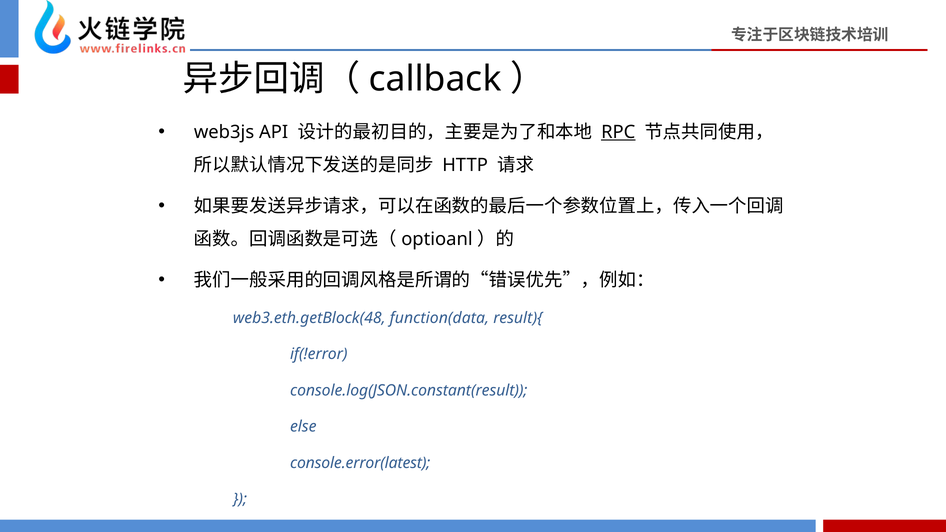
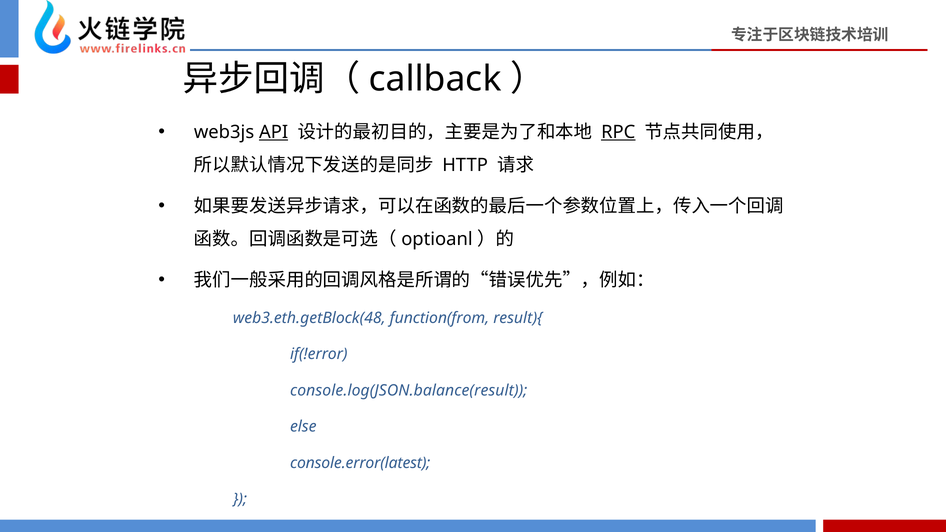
API underline: none -> present
function(data: function(data -> function(from
console.log(JSON.constant(result: console.log(JSON.constant(result -> console.log(JSON.balance(result
